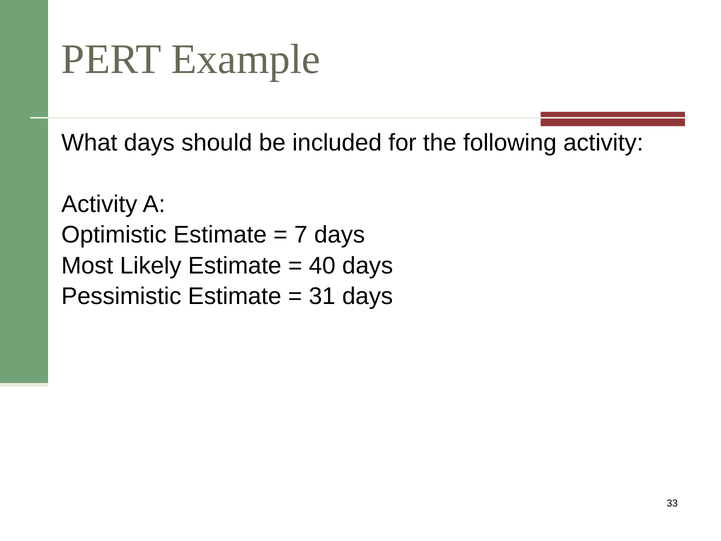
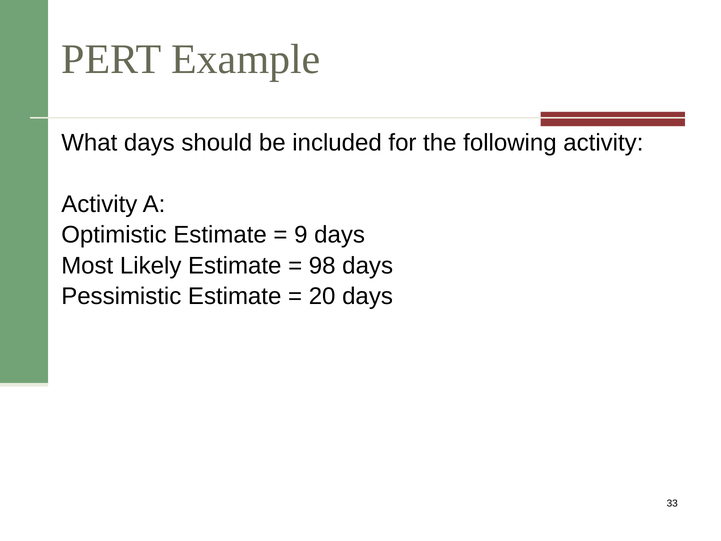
7: 7 -> 9
40: 40 -> 98
31: 31 -> 20
